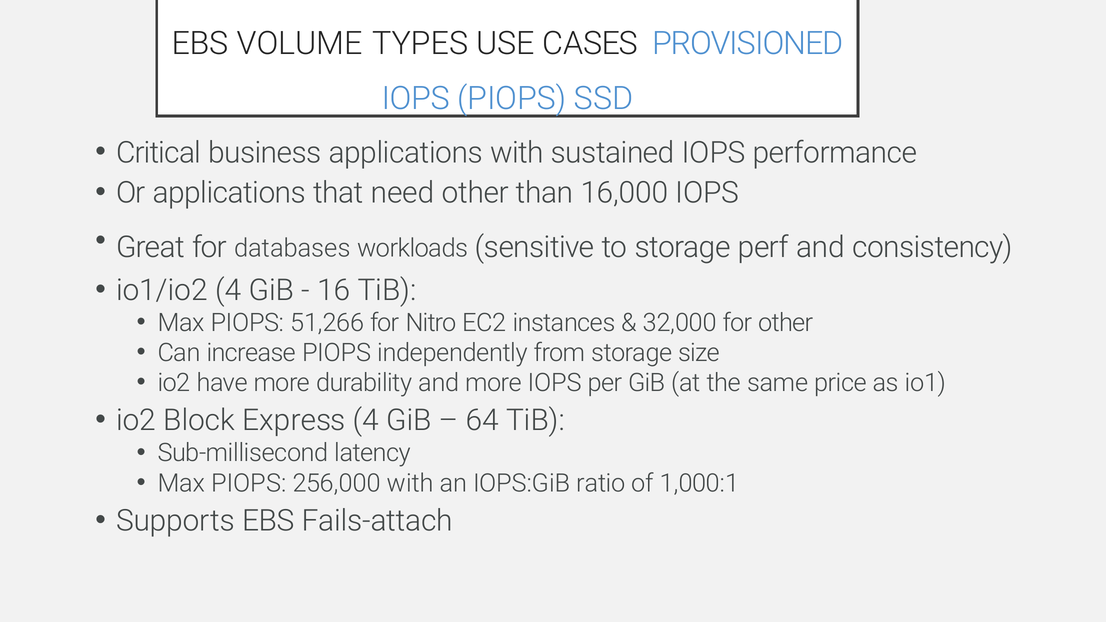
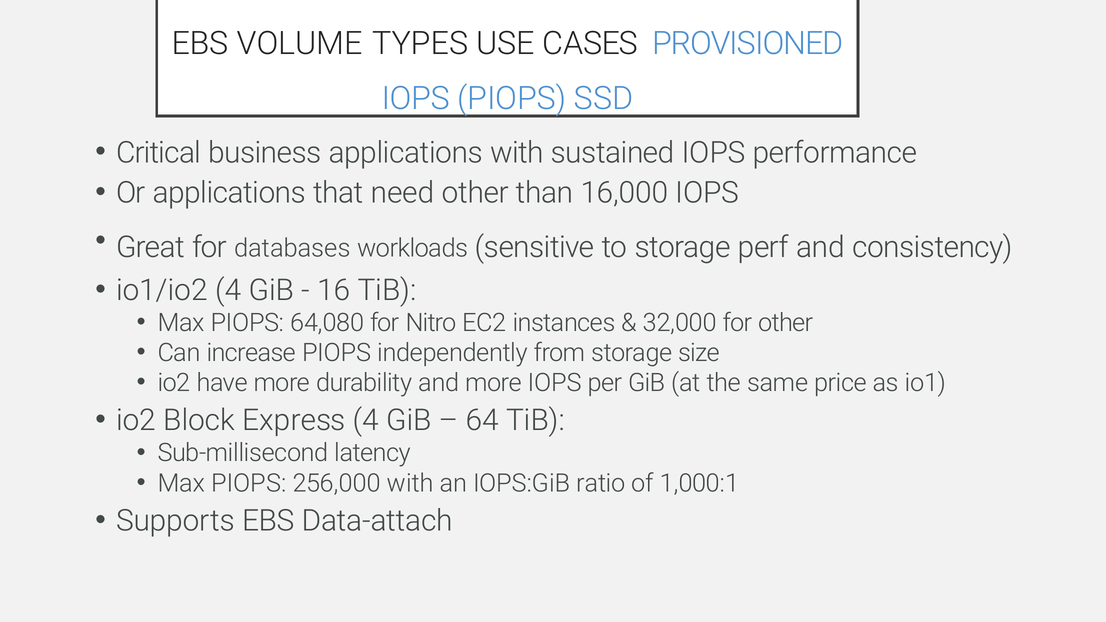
51,266: 51,266 -> 64,080
Fails-attach: Fails-attach -> Data-attach
